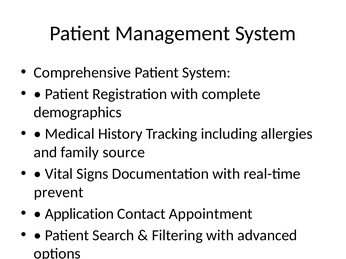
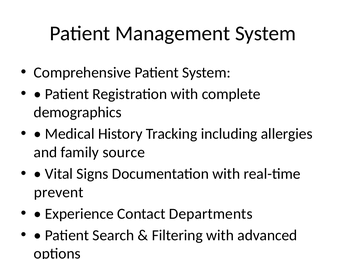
Application: Application -> Experience
Appointment: Appointment -> Departments
